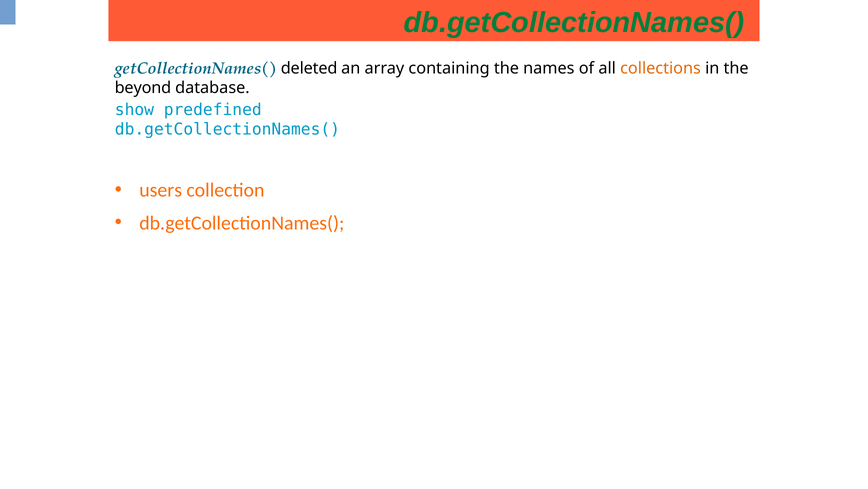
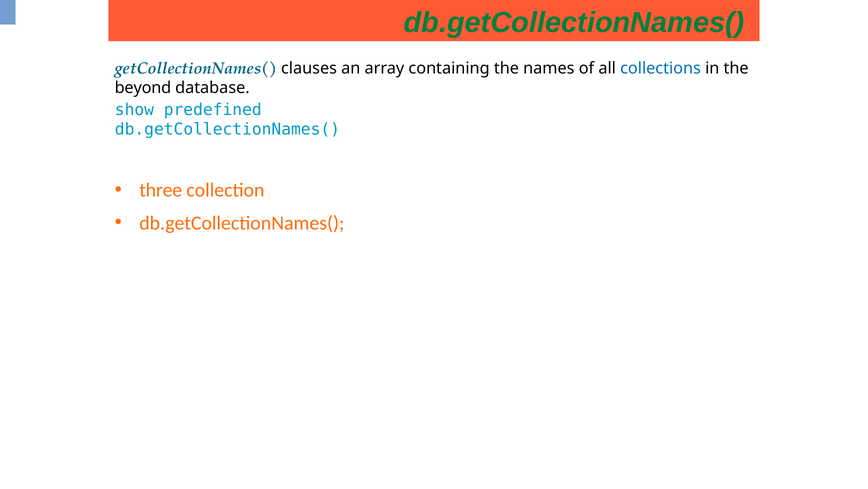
deleted: deleted -> clauses
collections colour: orange -> blue
users: users -> three
